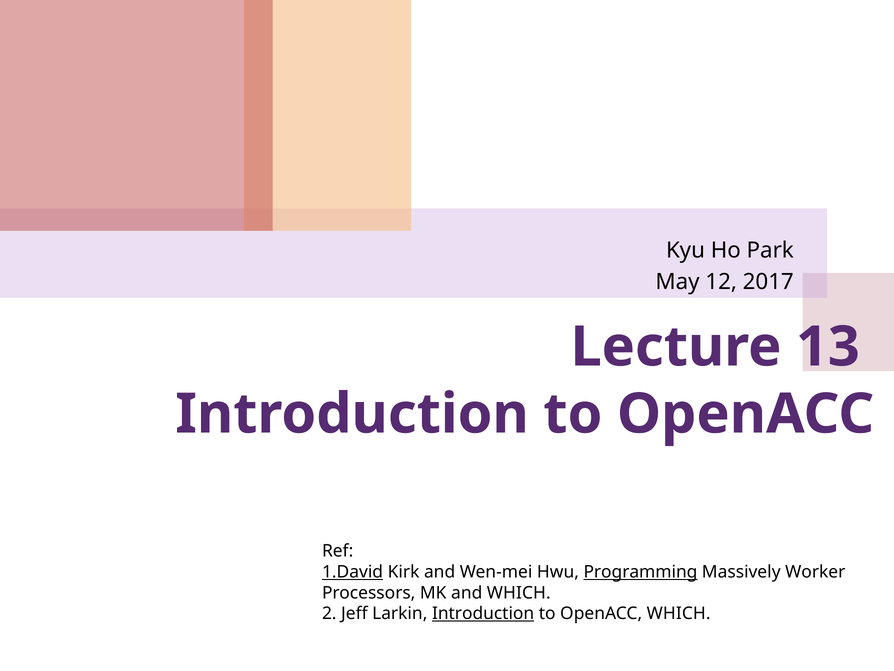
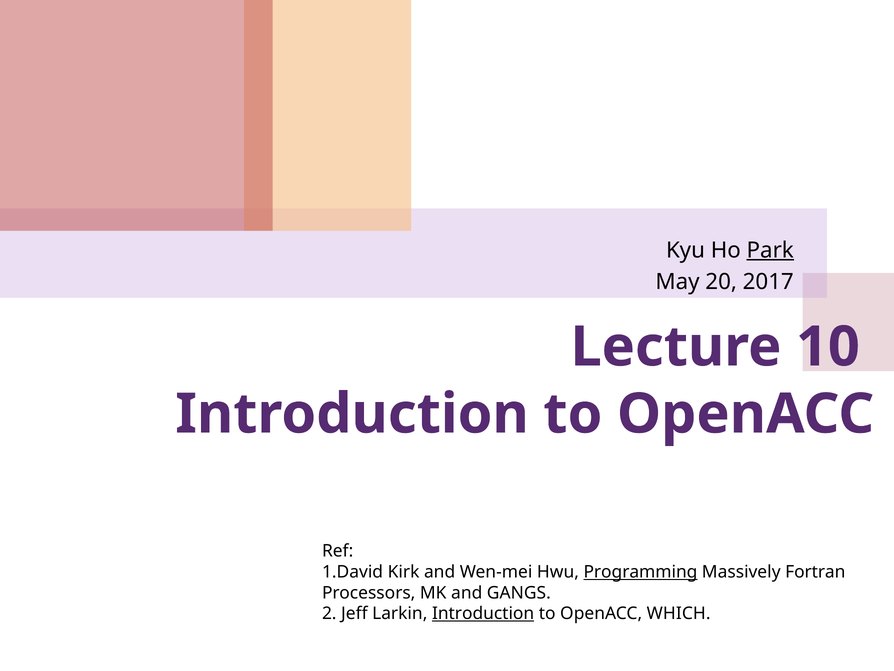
Park underline: none -> present
12: 12 -> 20
13: 13 -> 10
1.David underline: present -> none
Worker: Worker -> Fortran
and WHICH: WHICH -> GANGS
